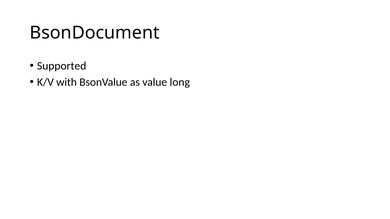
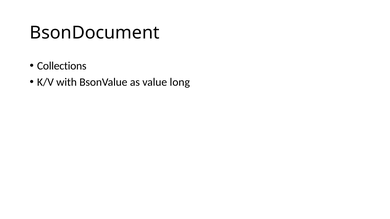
Supported: Supported -> Collections
